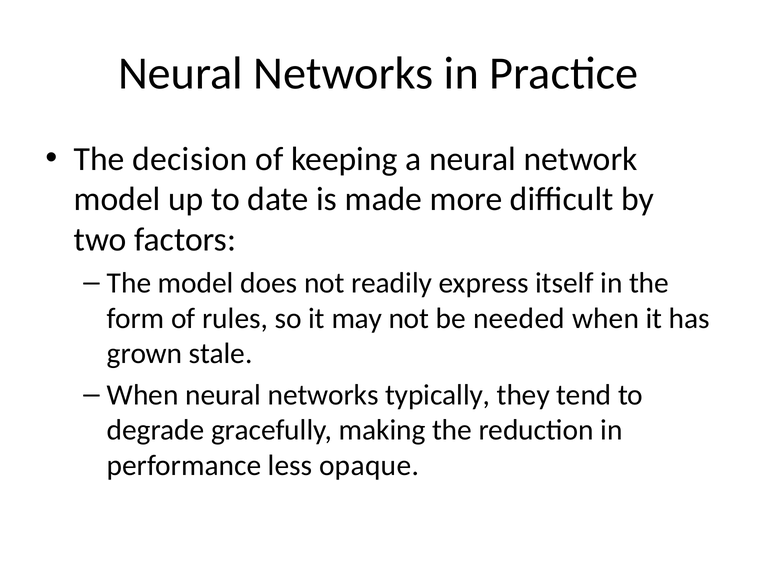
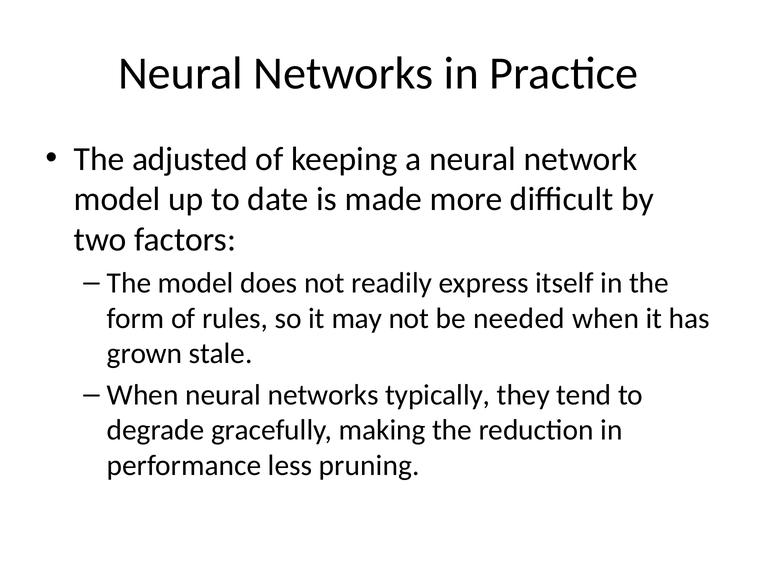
decision: decision -> adjusted
opaque: opaque -> pruning
